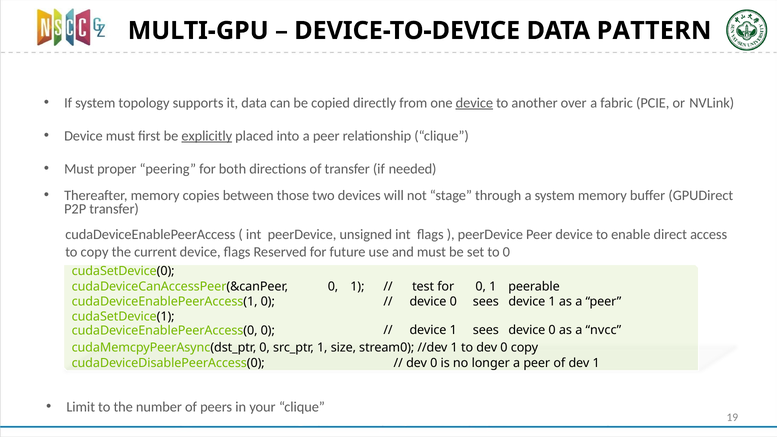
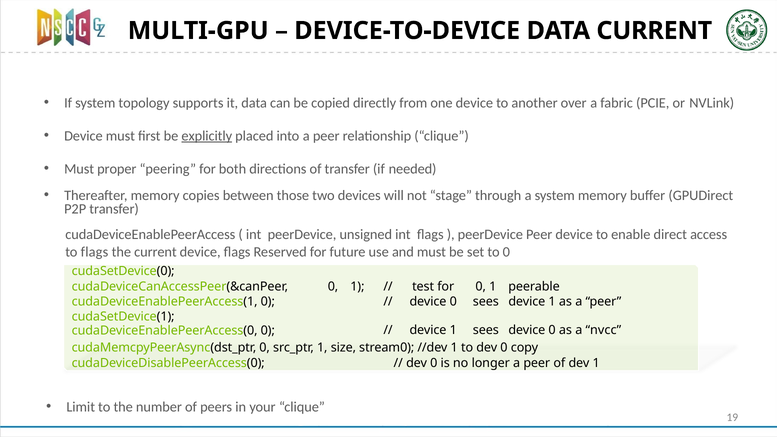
DATA PATTERN: PATTERN -> CURRENT
device at (474, 103) underline: present -> none
to copy: copy -> flags
